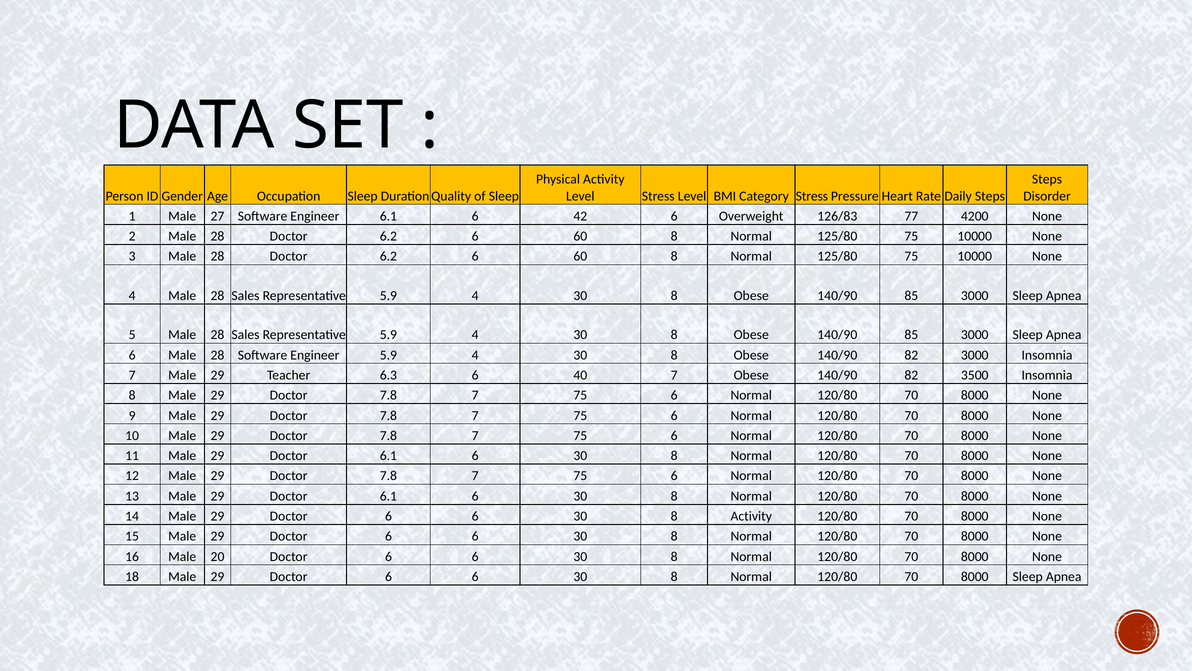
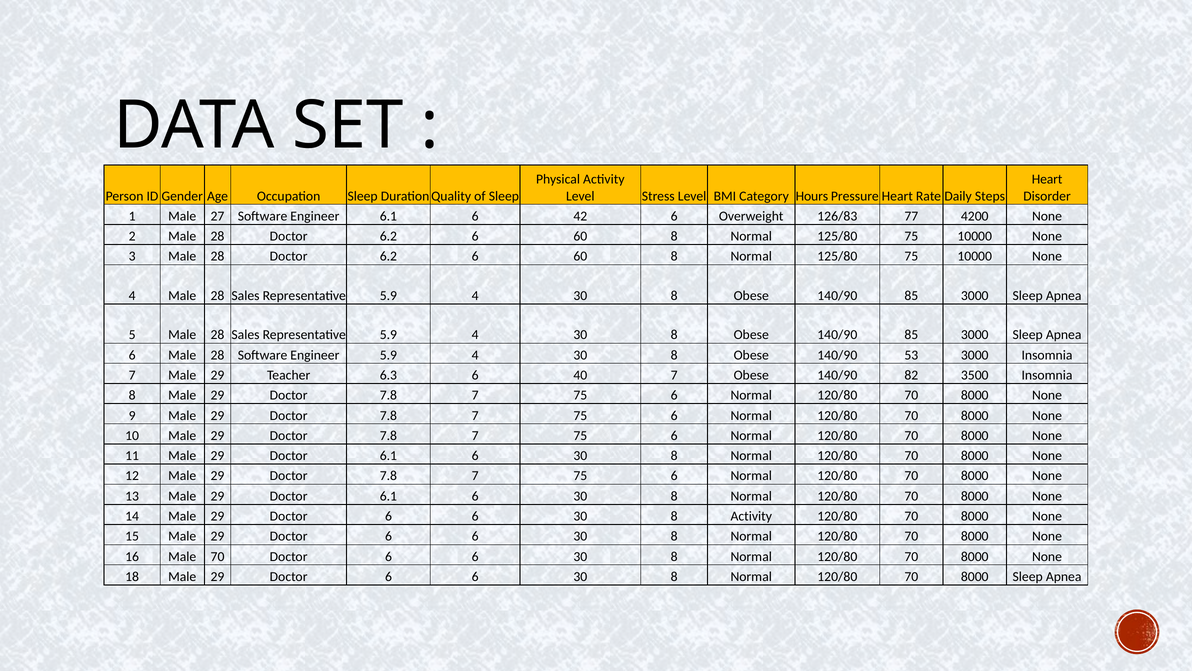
Steps at (1047, 179): Steps -> Heart
Category Stress: Stress -> Hours
8 Obese 140/90 82: 82 -> 53
Male 20: 20 -> 70
